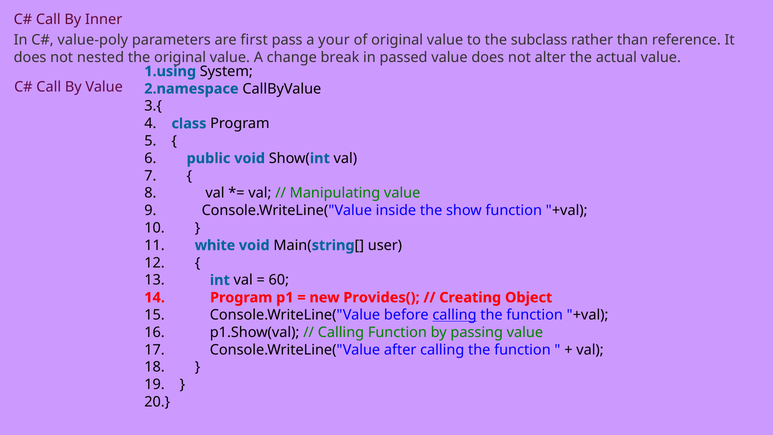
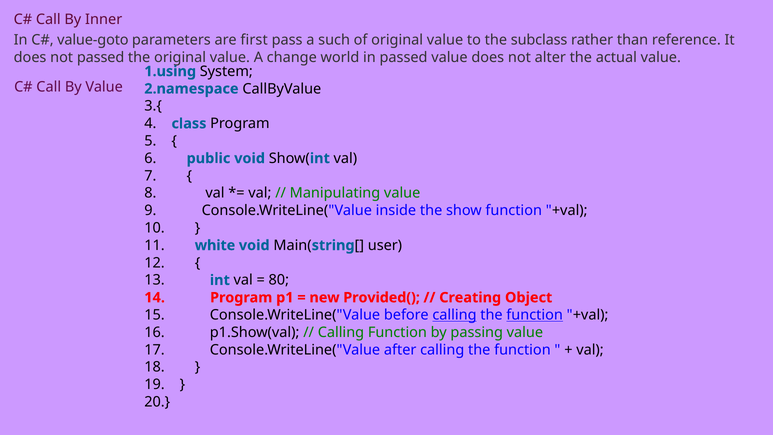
value-poly: value-poly -> value-goto
your: your -> such
not nested: nested -> passed
break: break -> world
60: 60 -> 80
Provides(: Provides( -> Provided(
function at (535, 315) underline: none -> present
